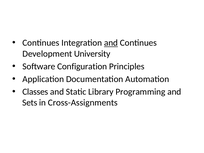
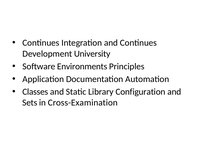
and at (111, 43) underline: present -> none
Configuration: Configuration -> Environments
Programming: Programming -> Configuration
Cross-Assignments: Cross-Assignments -> Cross-Examination
